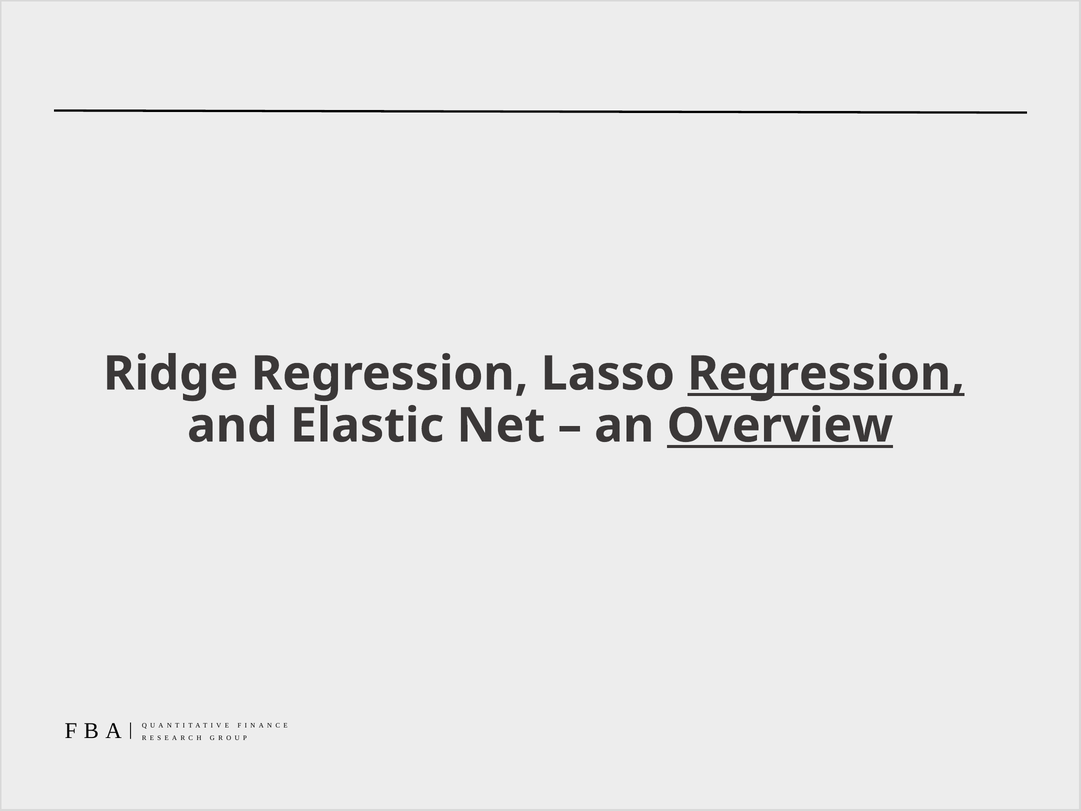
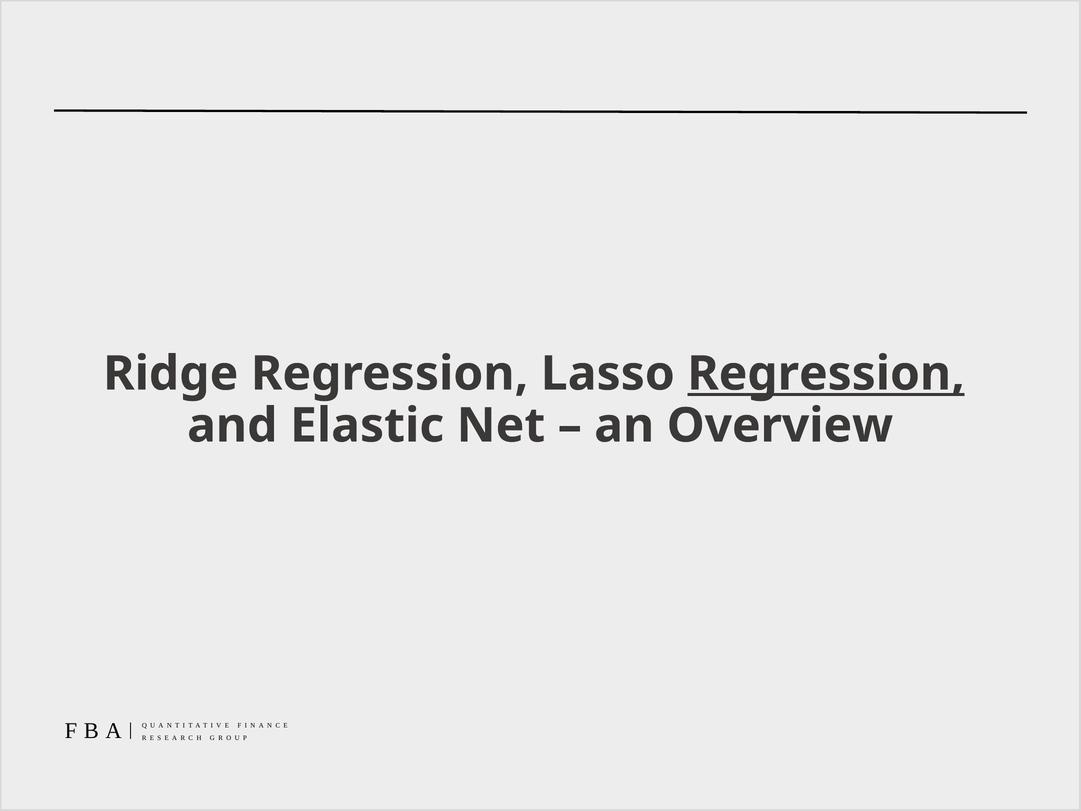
Overview underline: present -> none
